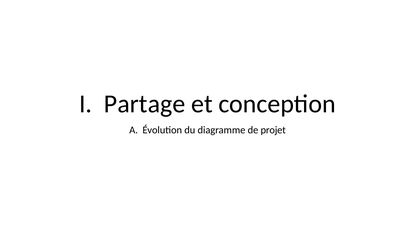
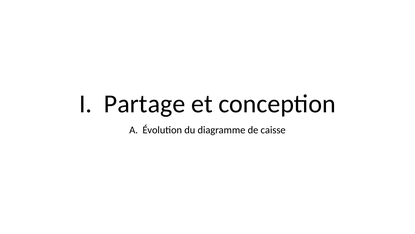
projet: projet -> caisse
